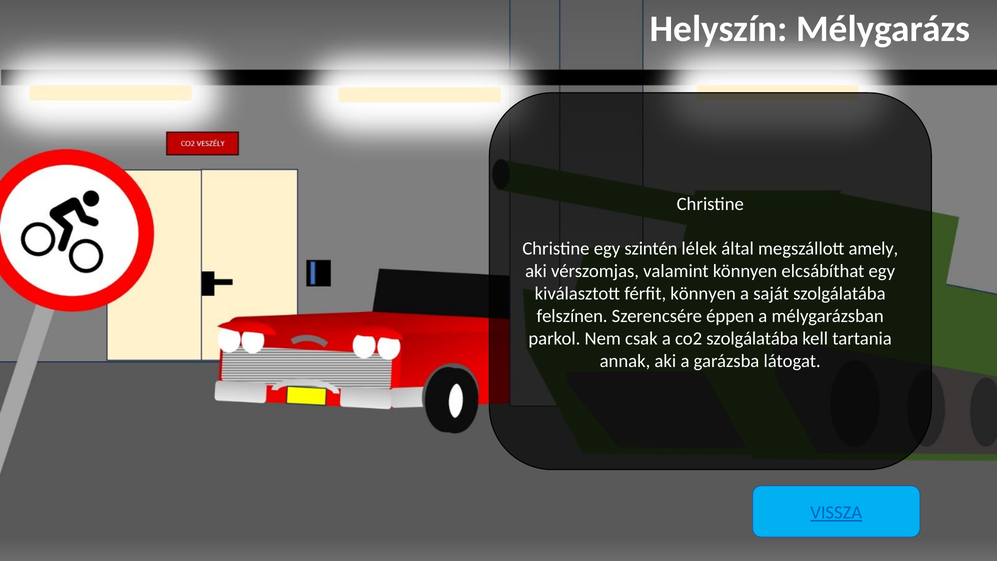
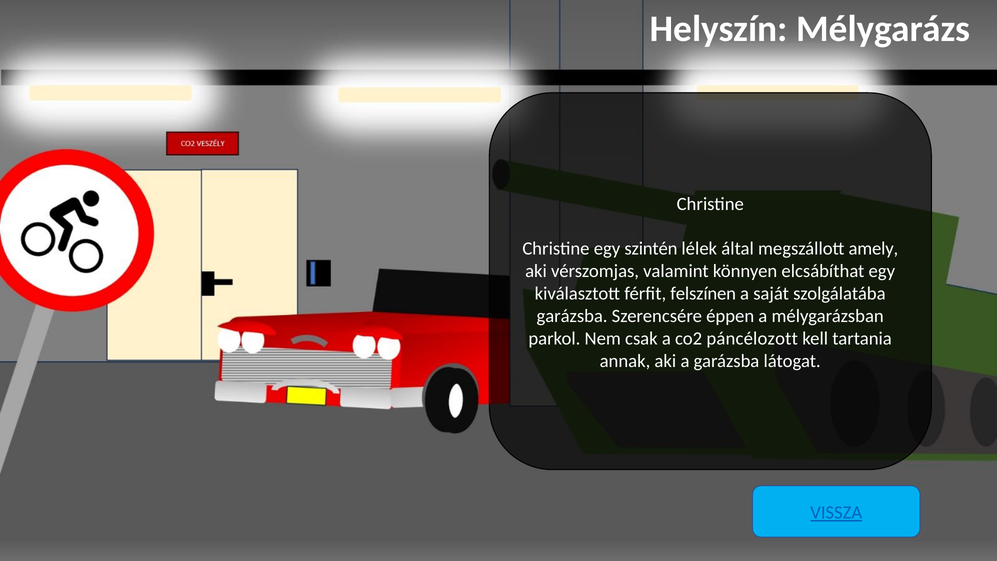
férfit könnyen: könnyen -> felszínen
felszínen at (572, 316): felszínen -> garázsba
co2 szolgálatába: szolgálatába -> páncélozott
